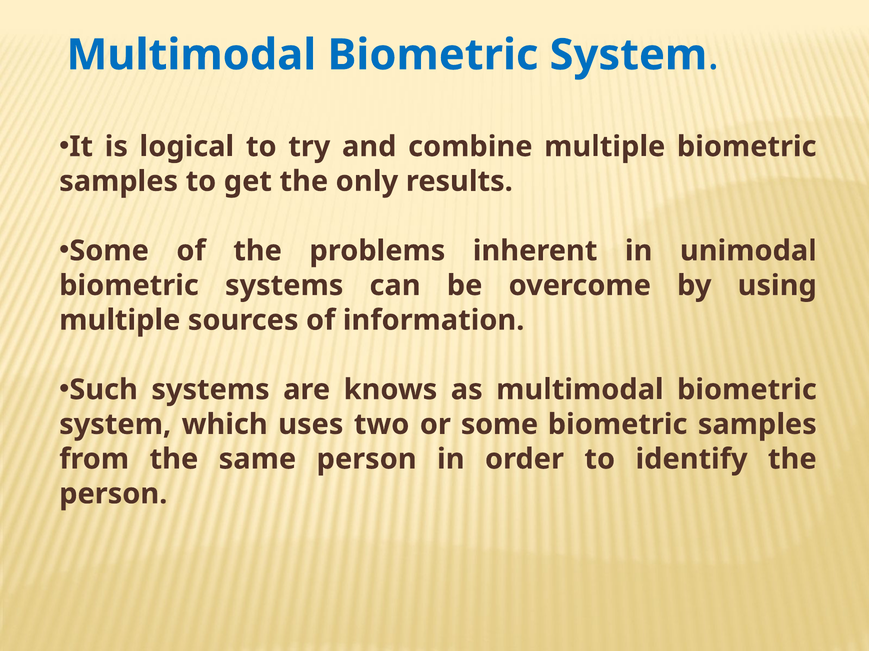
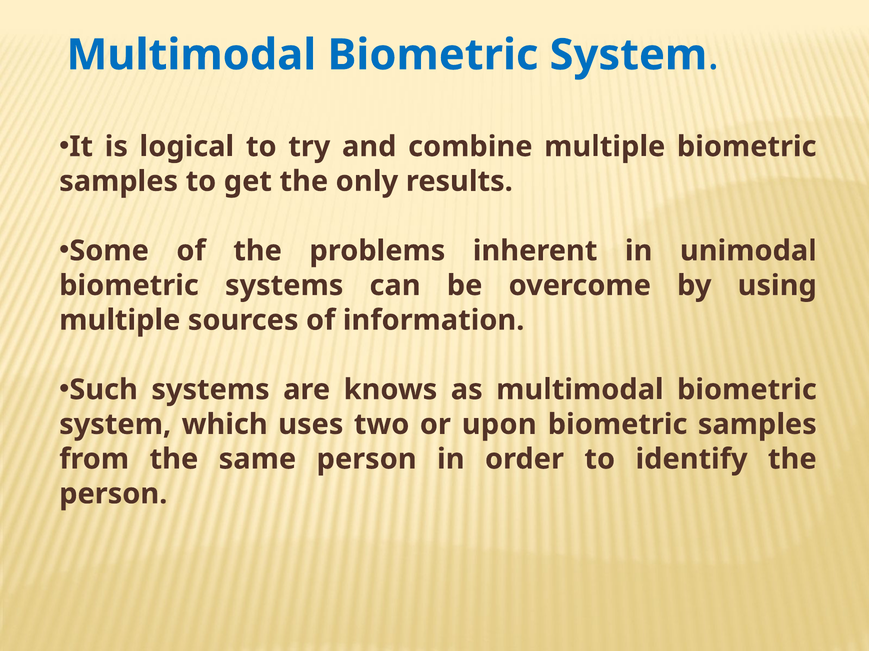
or some: some -> upon
